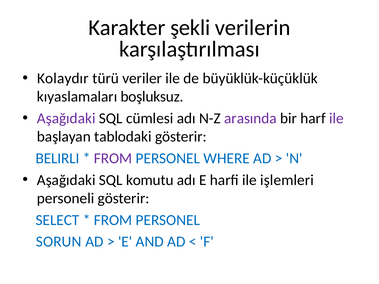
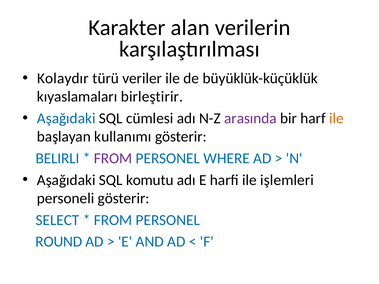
şekli: şekli -> alan
boşluksuz: boşluksuz -> birleştirir
Aşağıdaki at (66, 118) colour: purple -> blue
ile at (336, 118) colour: purple -> orange
tablodaki: tablodaki -> kullanımı
SORUN: SORUN -> ROUND
